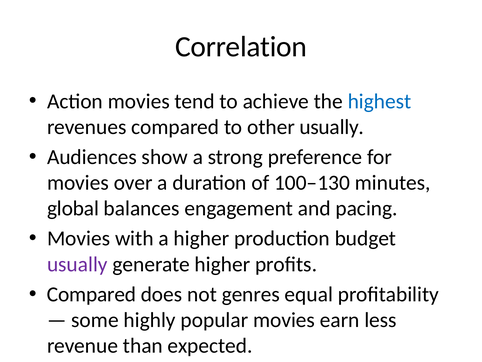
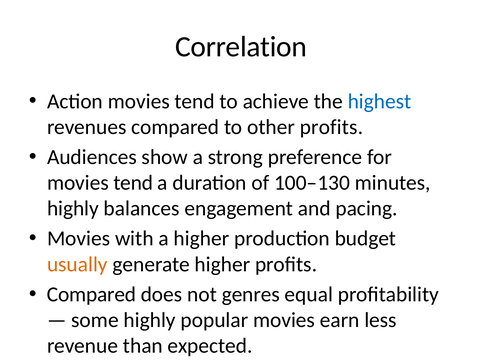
other usually: usually -> profits
over at (133, 183): over -> tend
global at (73, 208): global -> highly
usually at (77, 264) colour: purple -> orange
